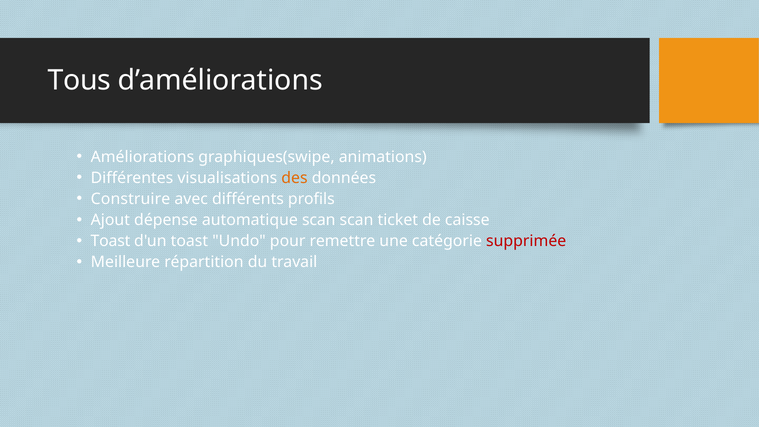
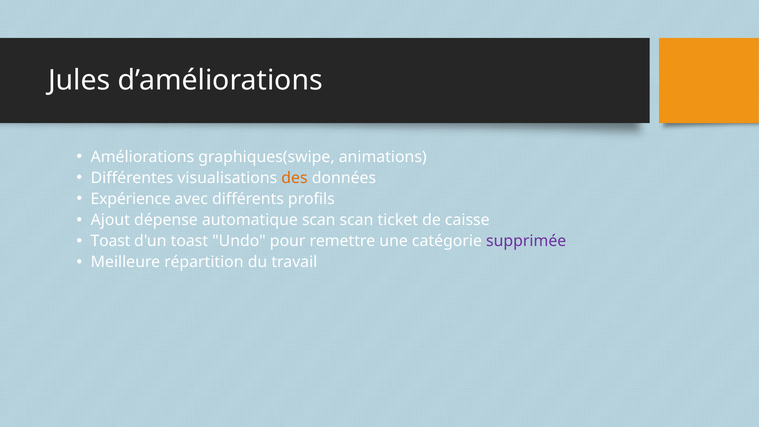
Tous: Tous -> Jules
Construire: Construire -> Expérience
supprimée colour: red -> purple
